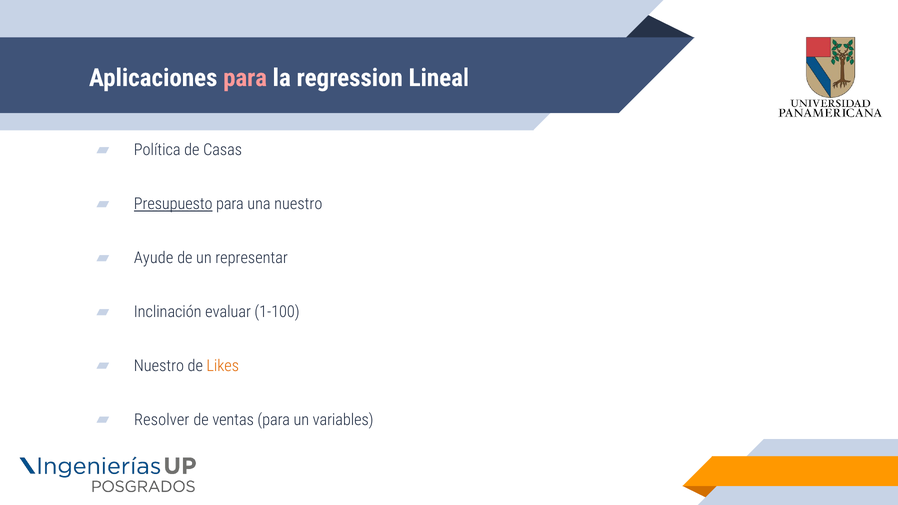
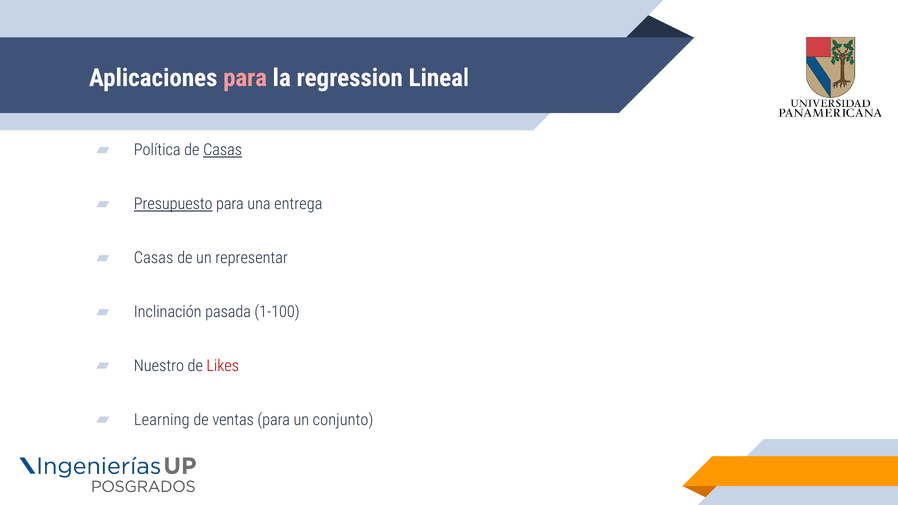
Casas at (223, 150) underline: none -> present
una nuestro: nuestro -> entrega
Ayude at (154, 258): Ayude -> Casas
evaluar: evaluar -> pasada
Likes colour: orange -> red
Resolver: Resolver -> Learning
variables: variables -> conjunto
